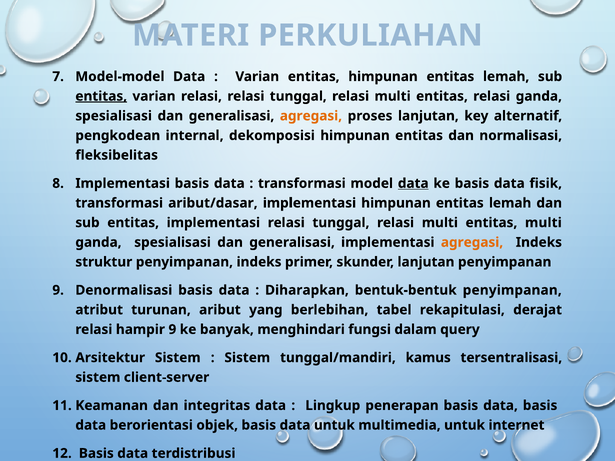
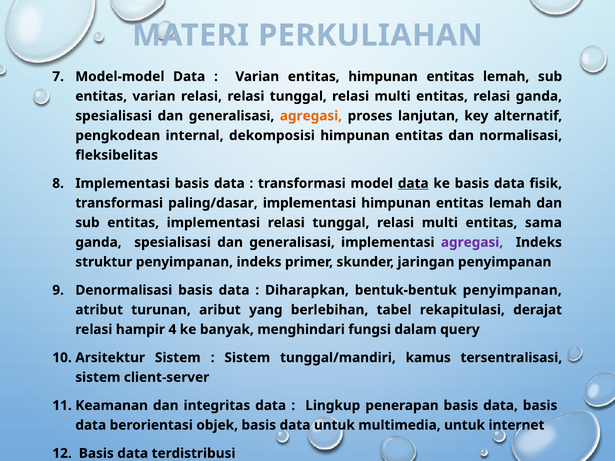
entitas at (101, 96) underline: present -> none
aribut/dasar: aribut/dasar -> paling/dasar
entitas multi: multi -> sama
agregasi at (472, 242) colour: orange -> purple
skunder lanjutan: lanjutan -> jaringan
hampir 9: 9 -> 4
